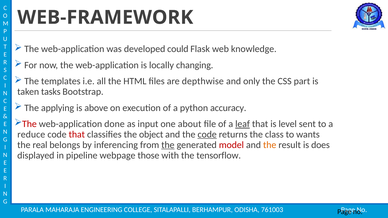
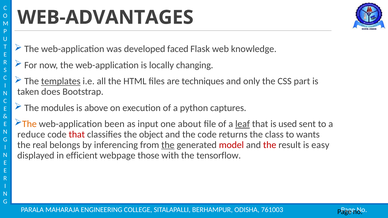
WEB-FRAMEWORK: WEB-FRAMEWORK -> WEB-ADVANTAGES
could: could -> faced
templates underline: none -> present
depthwise: depthwise -> techniques
tasks: tasks -> does
applying: applying -> modules
accuracy: accuracy -> captures
The at (29, 124) colour: red -> orange
done: done -> been
level: level -> used
code at (207, 135) underline: present -> none
the at (270, 145) colour: orange -> red
does: does -> easy
pipeline: pipeline -> efficient
